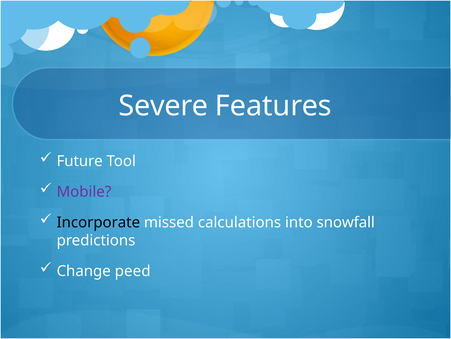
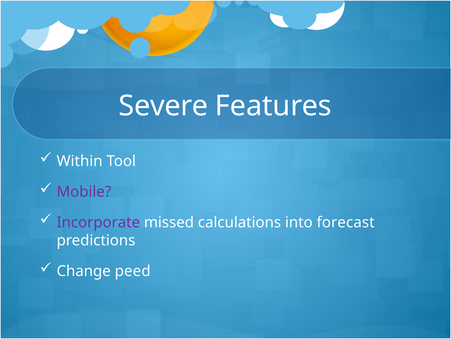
Future: Future -> Within
Incorporate colour: black -> purple
snowfall: snowfall -> forecast
